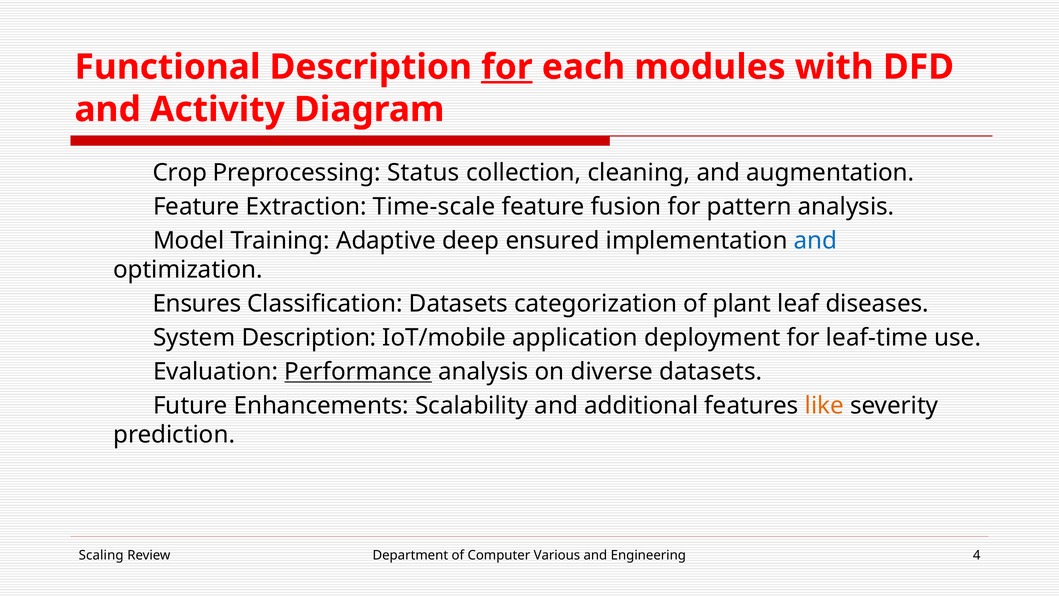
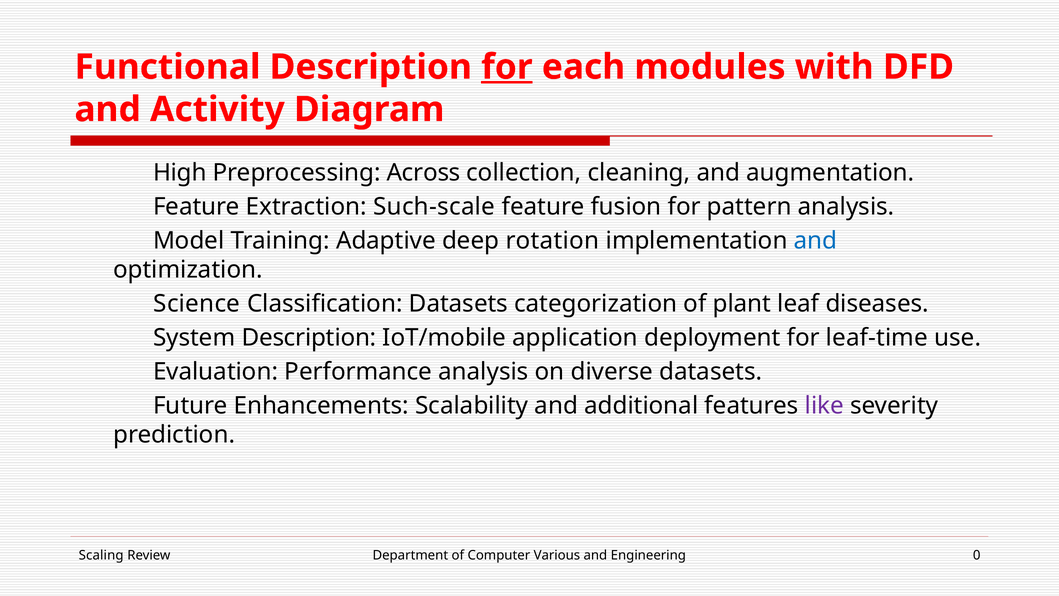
Crop: Crop -> High
Status: Status -> Across
Time-scale: Time-scale -> Such-scale
ensured: ensured -> rotation
Ensures: Ensures -> Science
Performance underline: present -> none
like colour: orange -> purple
4: 4 -> 0
